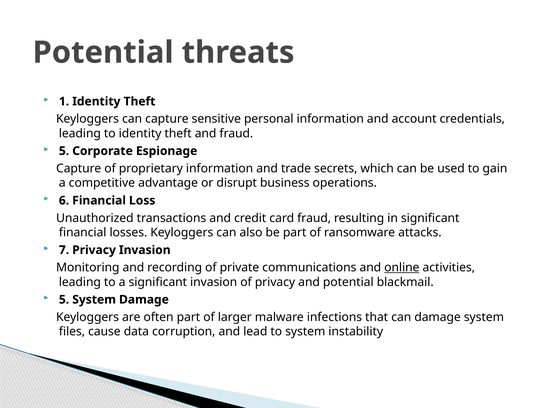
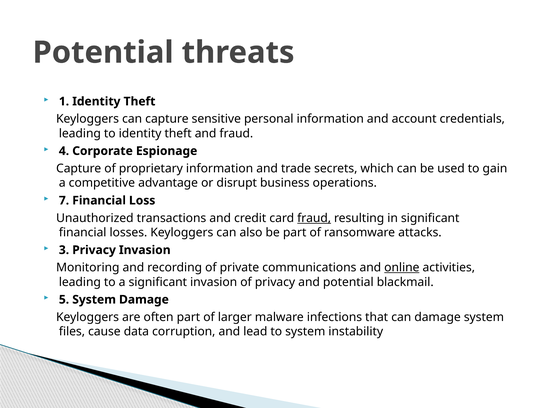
5 at (64, 151): 5 -> 4
6: 6 -> 7
fraud at (314, 218) underline: none -> present
7: 7 -> 3
